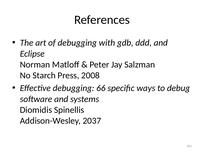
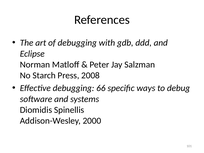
2037: 2037 -> 2000
